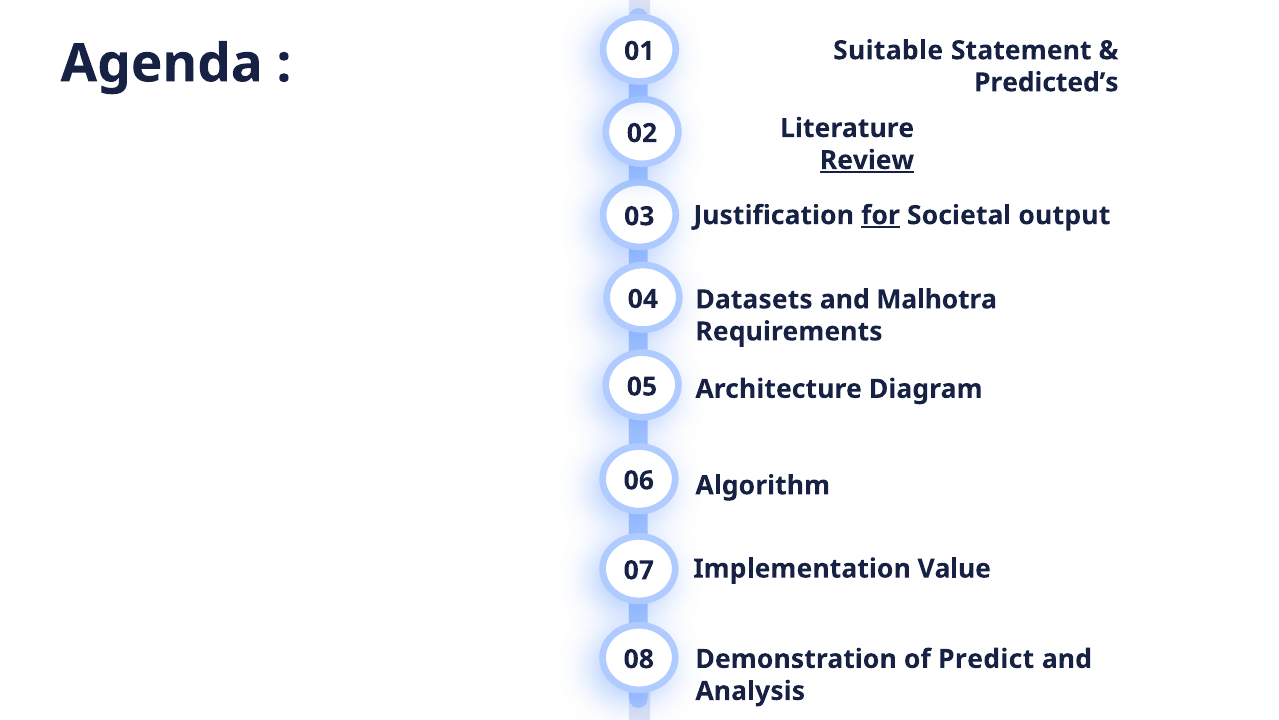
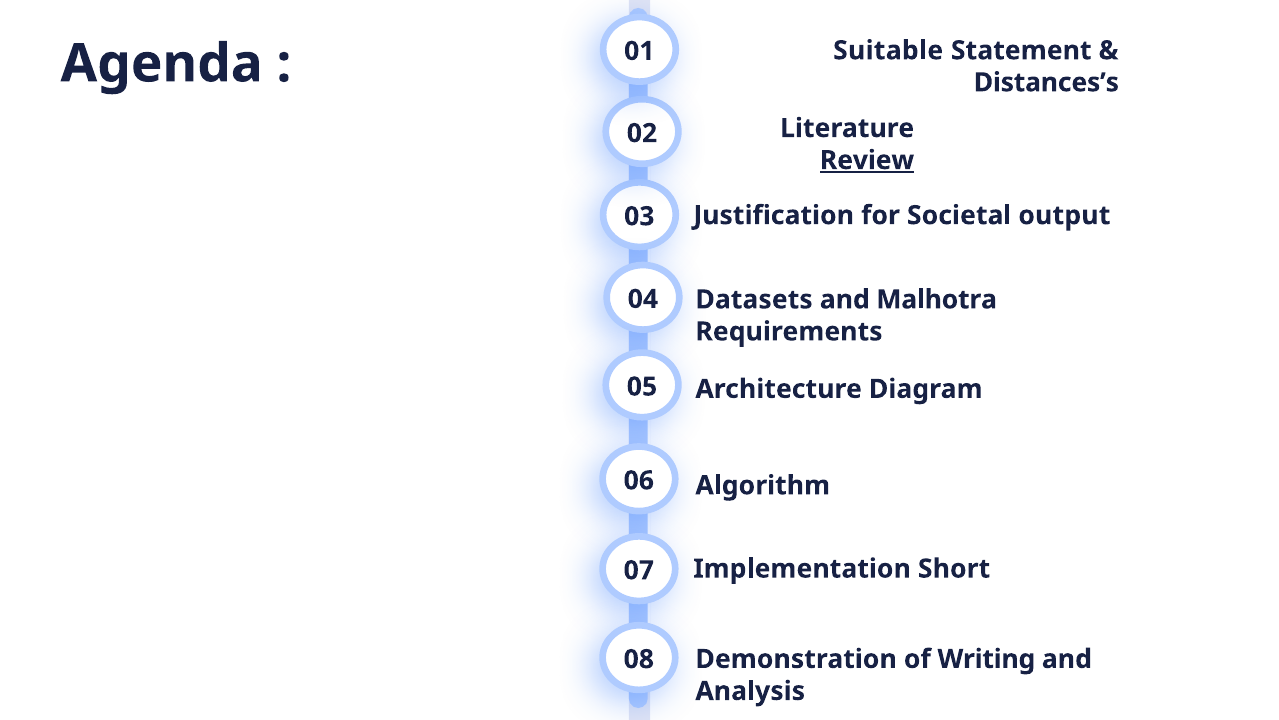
Predicted’s: Predicted’s -> Distances’s
for underline: present -> none
Value: Value -> Short
Predict: Predict -> Writing
